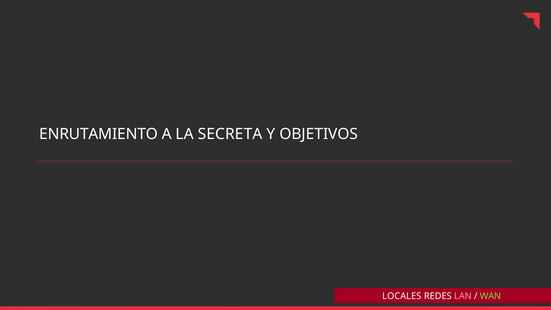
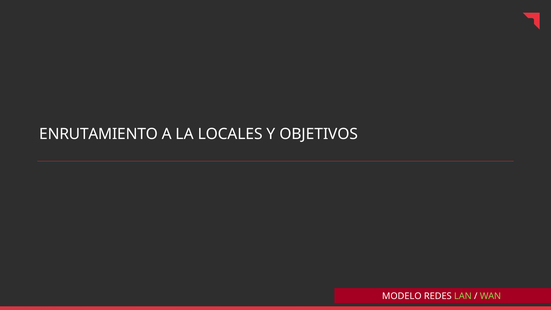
SECRETA: SECRETA -> LOCALES
LOCALES: LOCALES -> MODELO
LAN colour: pink -> light green
